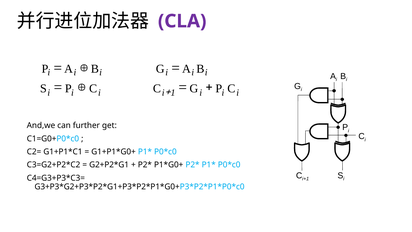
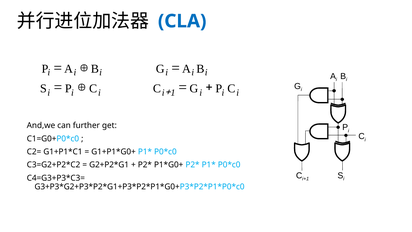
CLA colour: purple -> blue
